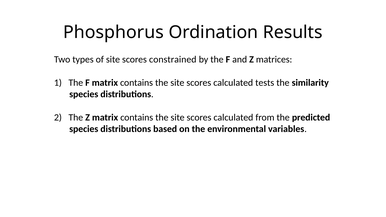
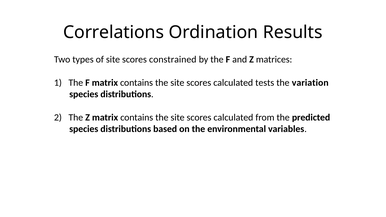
Phosphorus: Phosphorus -> Correlations
similarity: similarity -> variation
